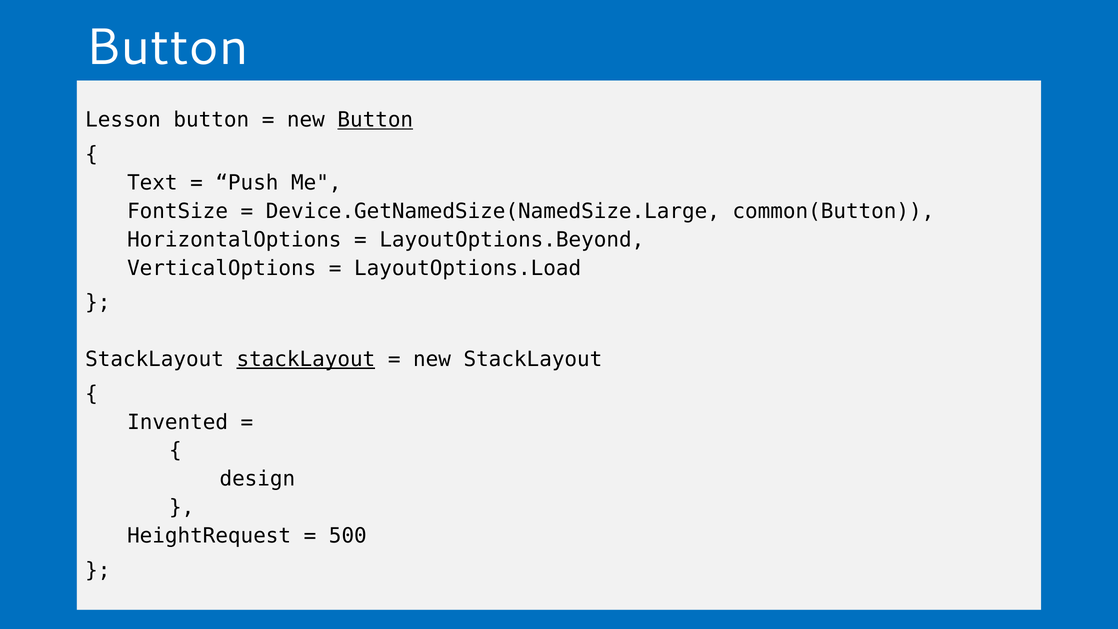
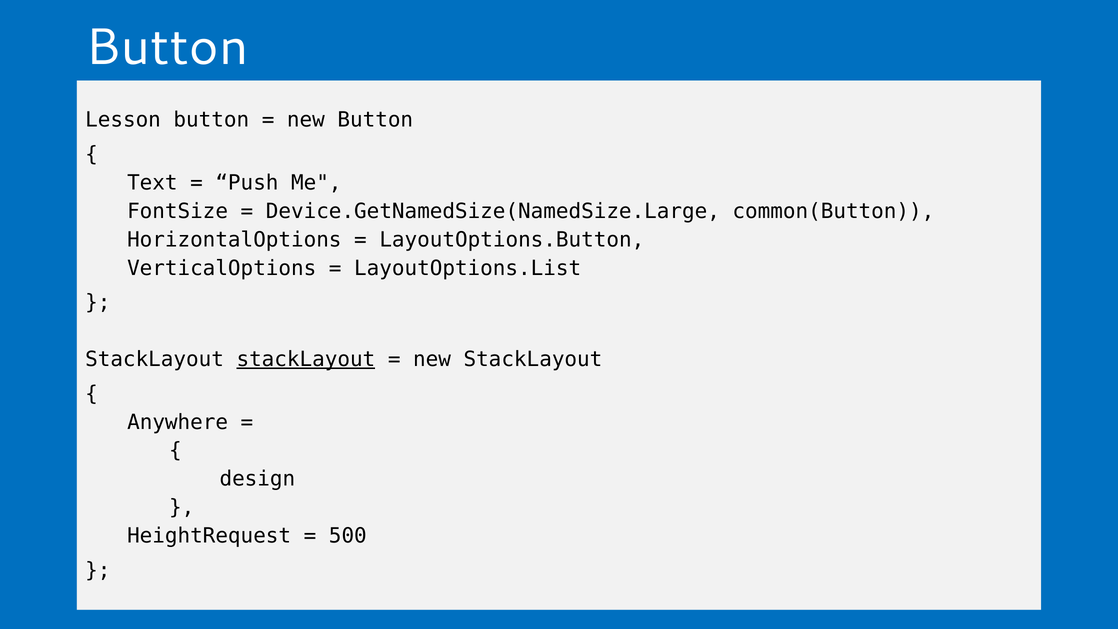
Button at (375, 120) underline: present -> none
LayoutOptions.Beyond: LayoutOptions.Beyond -> LayoutOptions.Button
LayoutOptions.Load: LayoutOptions.Load -> LayoutOptions.List
Invented: Invented -> Anywhere
